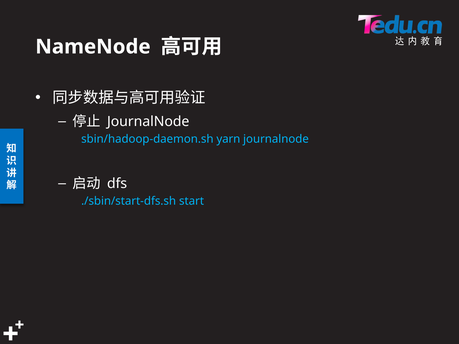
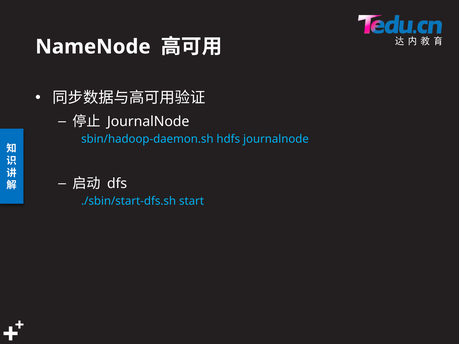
yarn: yarn -> hdfs
